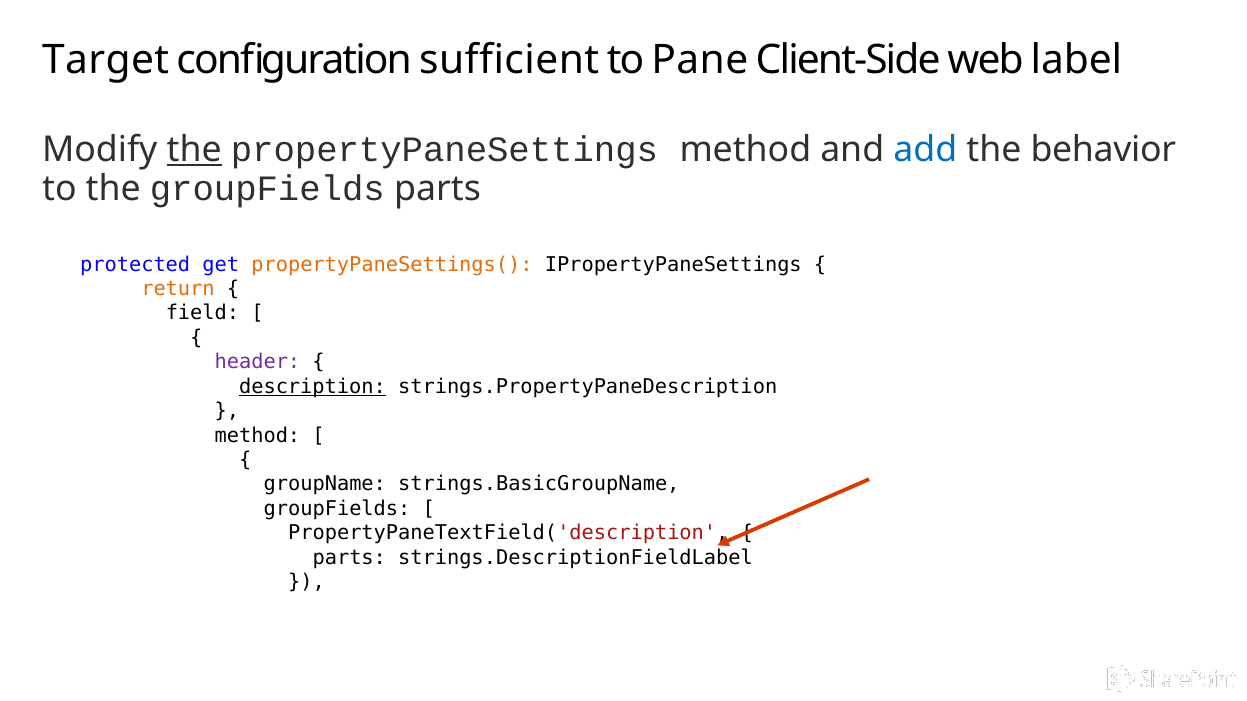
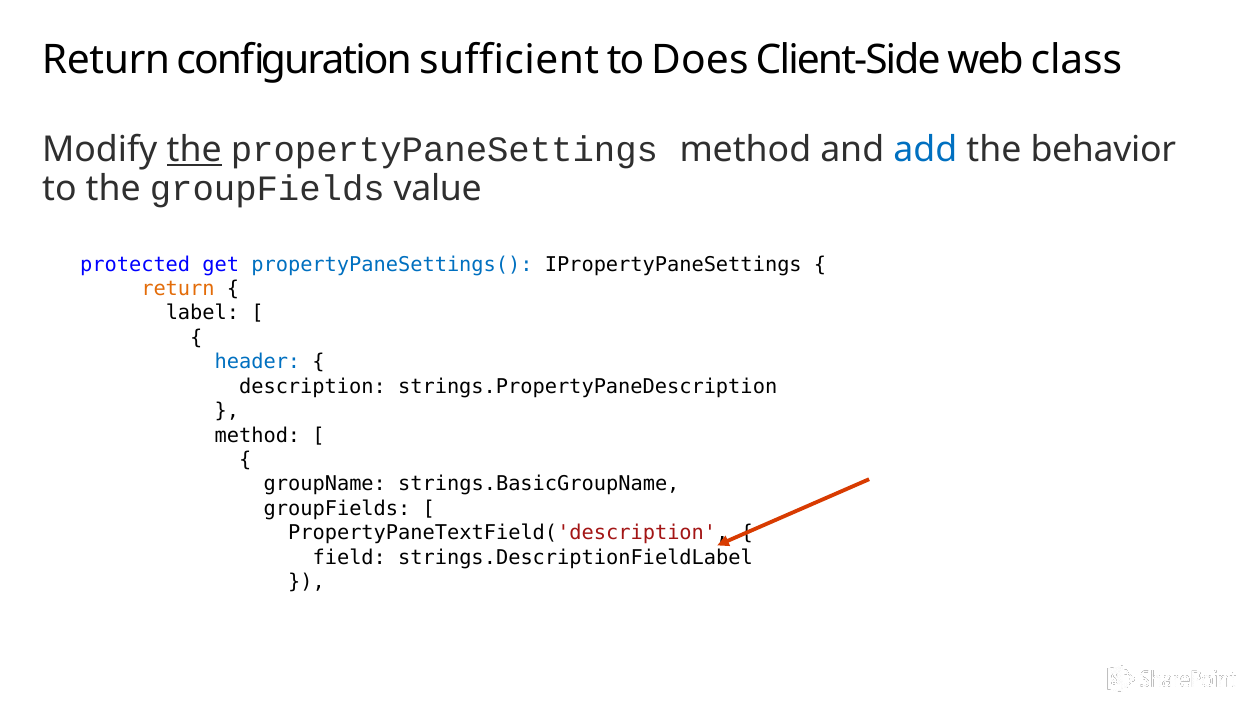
Target at (106, 61): Target -> Return
Pane: Pane -> Does
label: label -> class
groupFields parts: parts -> value
propertyPaneSettings( colour: orange -> blue
field: field -> label
header colour: purple -> blue
description underline: present -> none
parts at (349, 558): parts -> field
